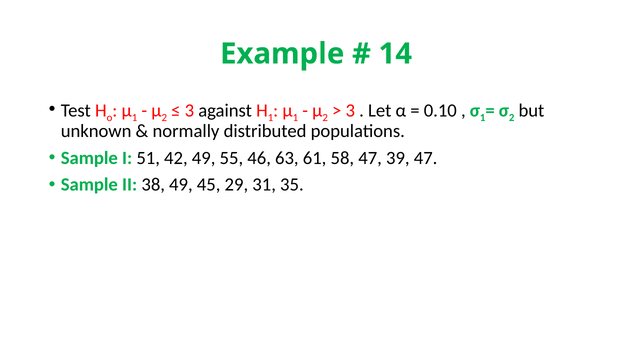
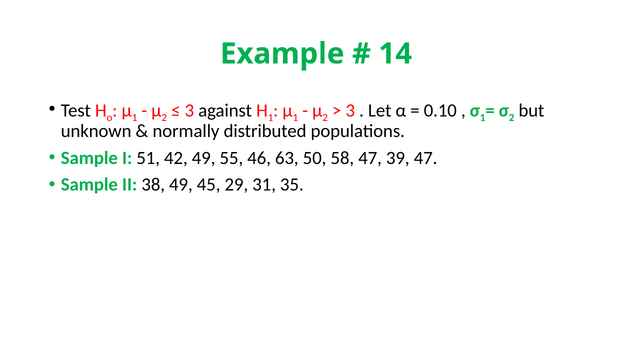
61: 61 -> 50
